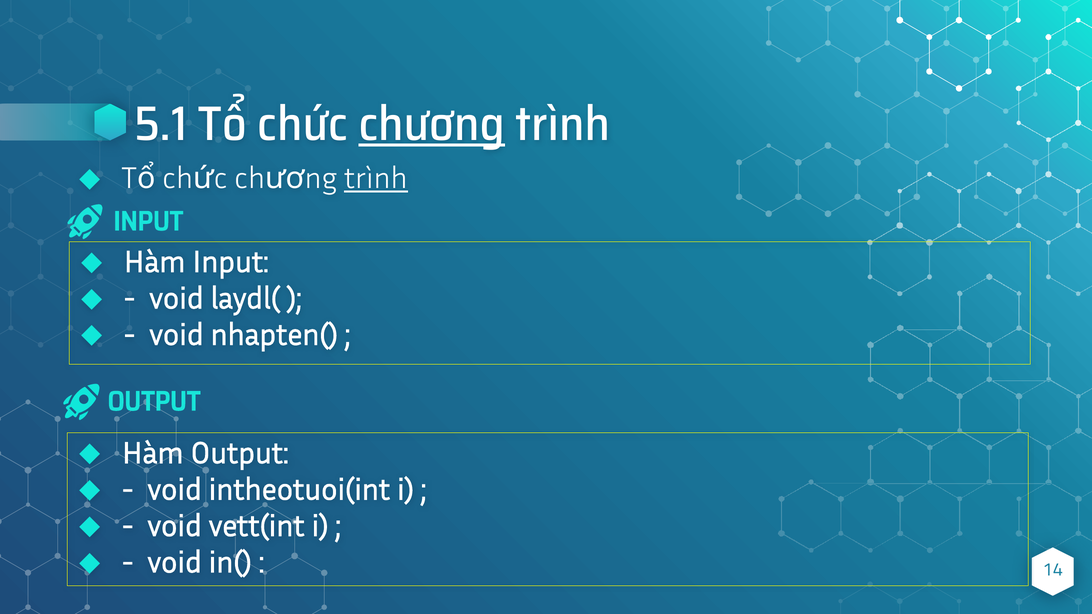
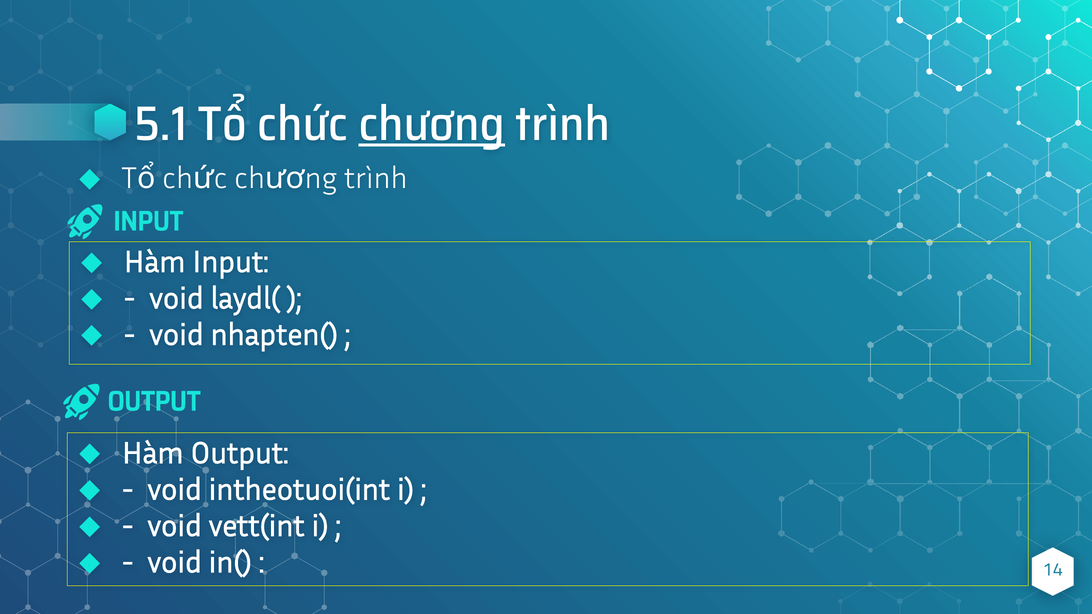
trình at (376, 178) underline: present -> none
